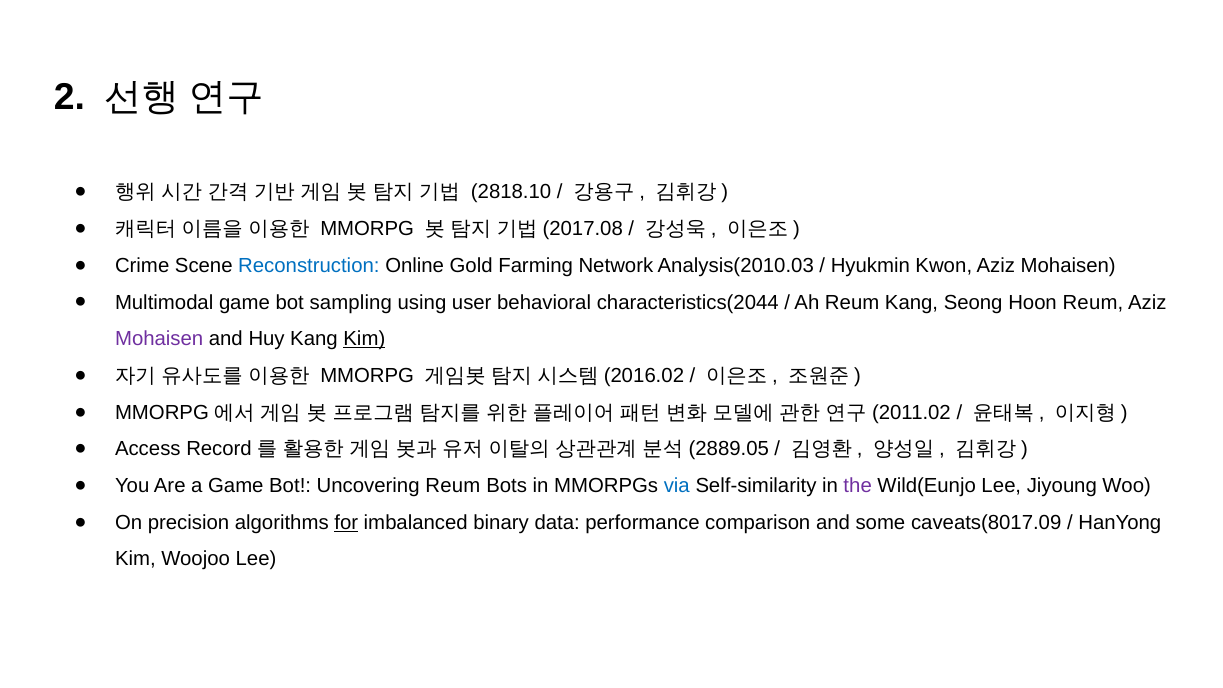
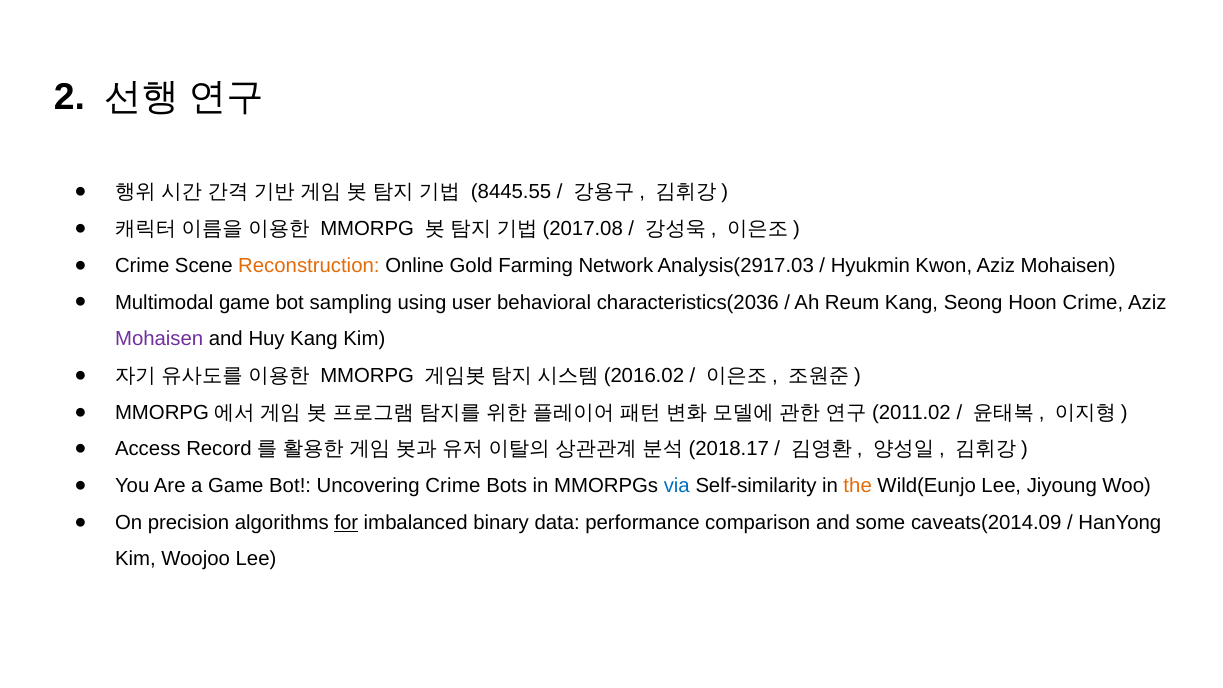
2818.10: 2818.10 -> 8445.55
Reconstruction colour: blue -> orange
Analysis(2010.03: Analysis(2010.03 -> Analysis(2917.03
characteristics(2044: characteristics(2044 -> characteristics(2036
Hoon Reum: Reum -> Crime
Kim at (364, 339) underline: present -> none
2889.05: 2889.05 -> 2018.17
Uncovering Reum: Reum -> Crime
the colour: purple -> orange
caveats(8017.09: caveats(8017.09 -> caveats(2014.09
